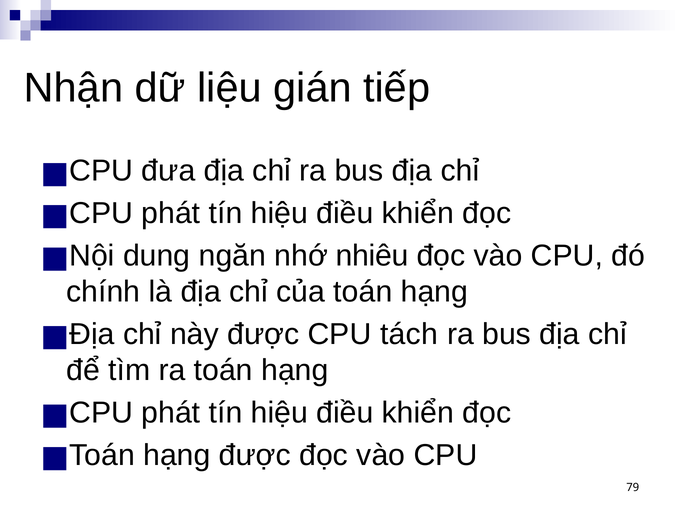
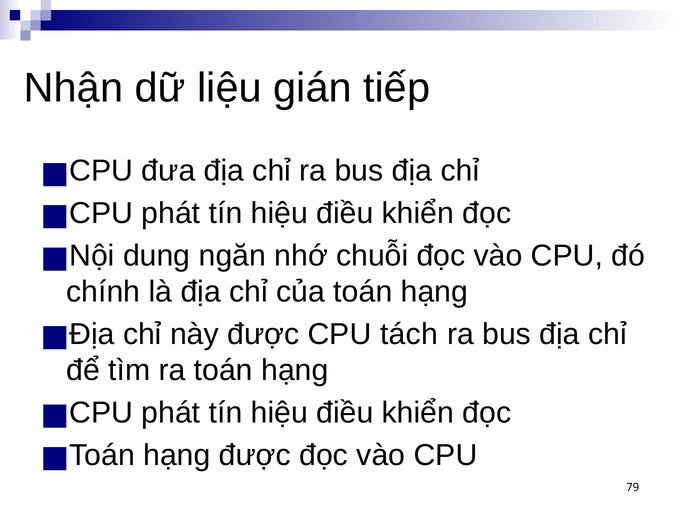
nhiêu: nhiêu -> chuỗi
